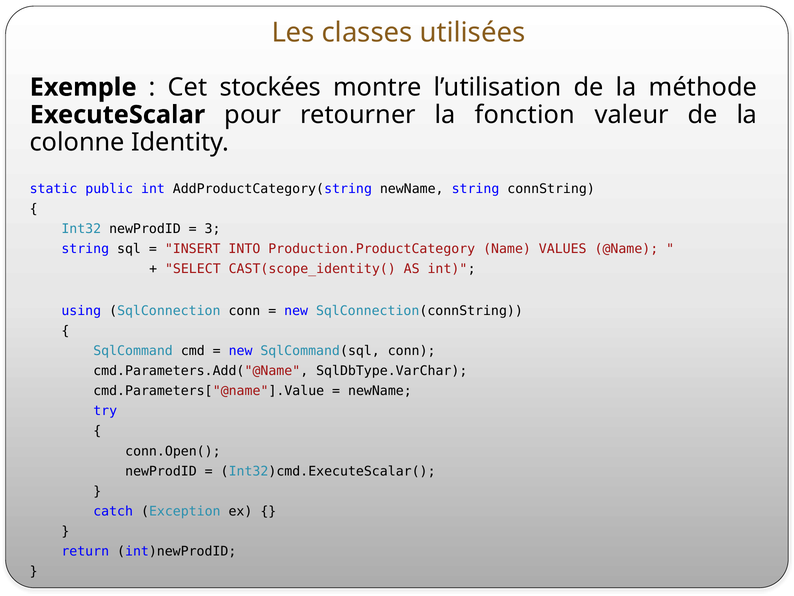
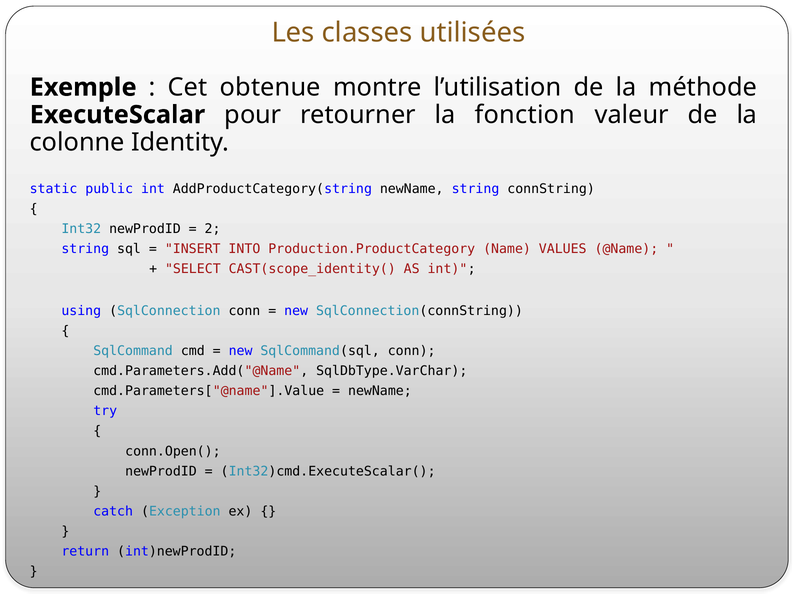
stockées: stockées -> obtenue
3: 3 -> 2
